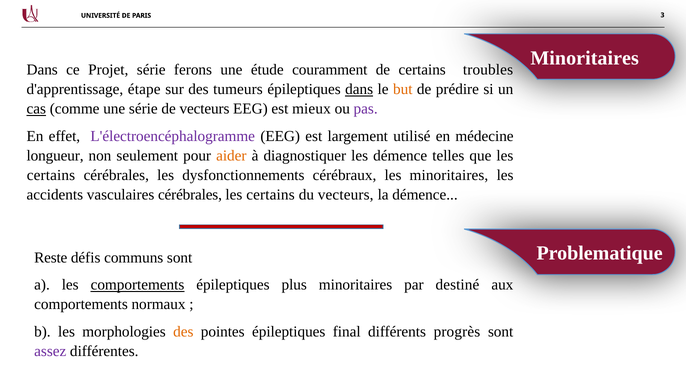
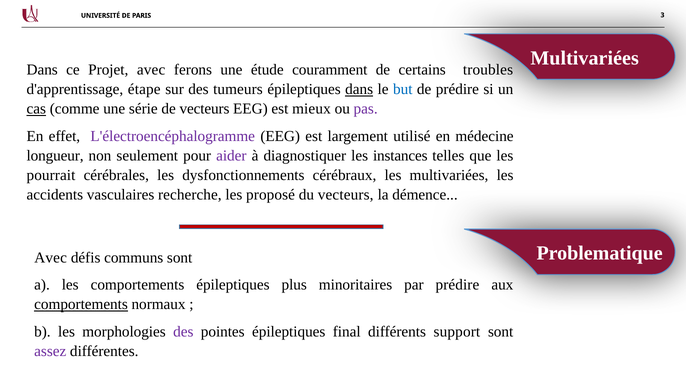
Minoritaires at (585, 58): Minoritaires -> Multivariées
Projet série: série -> avec
but colour: orange -> blue
aider colour: orange -> purple
les démence: démence -> instances
certains at (51, 175): certains -> pourrait
les minoritaires: minoritaires -> multivariées
vasculaires cérébrales: cérébrales -> recherche
certains at (270, 195): certains -> proposé
Reste at (51, 257): Reste -> Avec
comportements at (137, 285) underline: present -> none
par destiné: destiné -> prédire
comportements at (81, 304) underline: none -> present
des at (183, 331) colour: orange -> purple
progrès: progrès -> support
